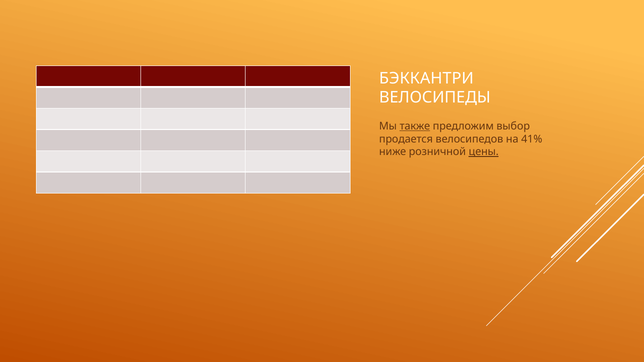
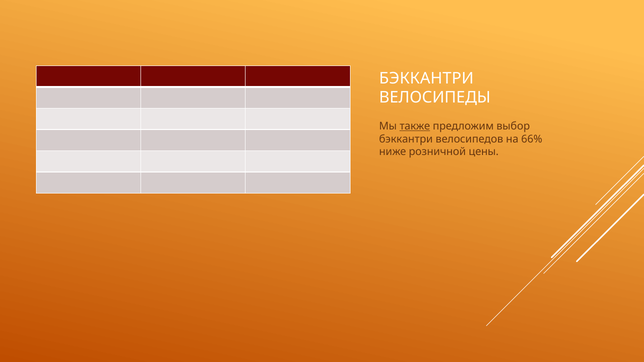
продается at (406, 139): продается -> бэккантри
41%: 41% -> 66%
цены underline: present -> none
